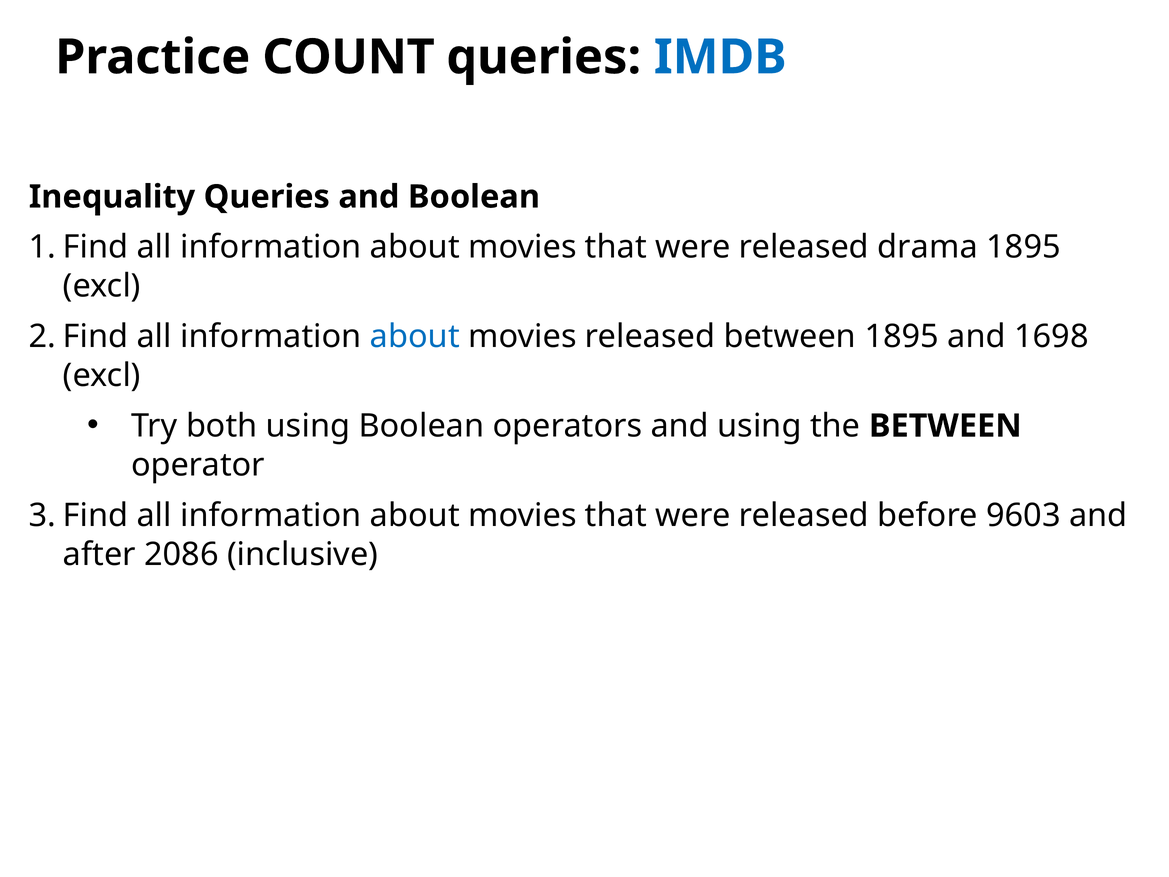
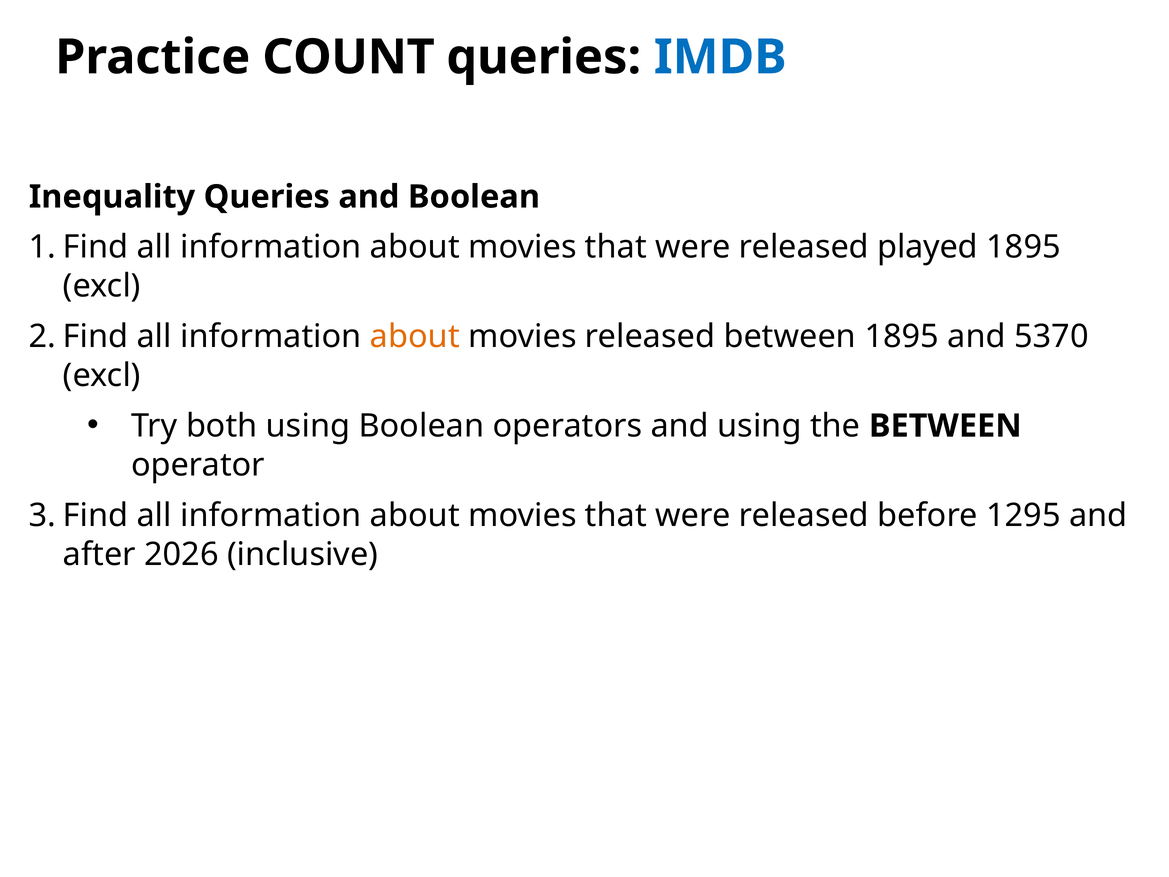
drama: drama -> played
about at (415, 336) colour: blue -> orange
1698: 1698 -> 5370
9603: 9603 -> 1295
2086: 2086 -> 2026
